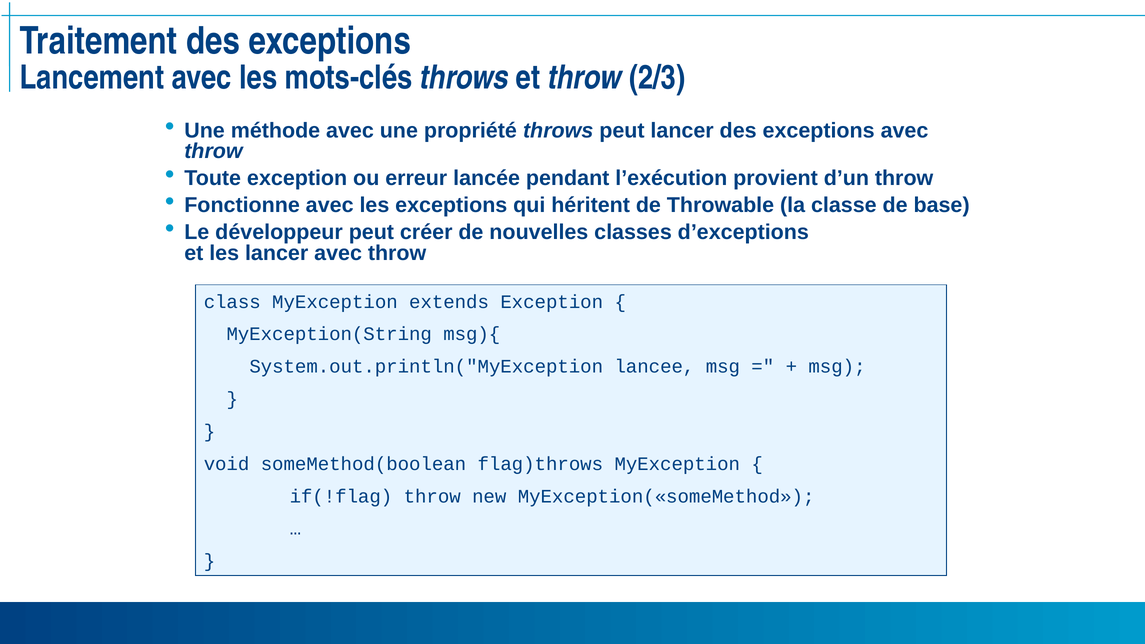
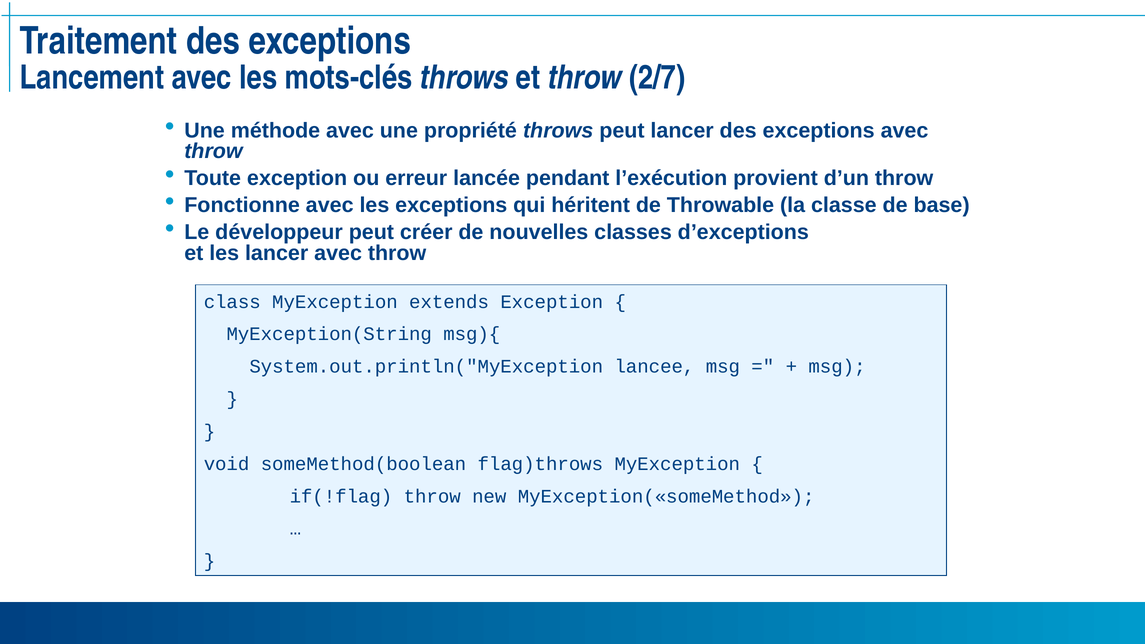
2/3: 2/3 -> 2/7
